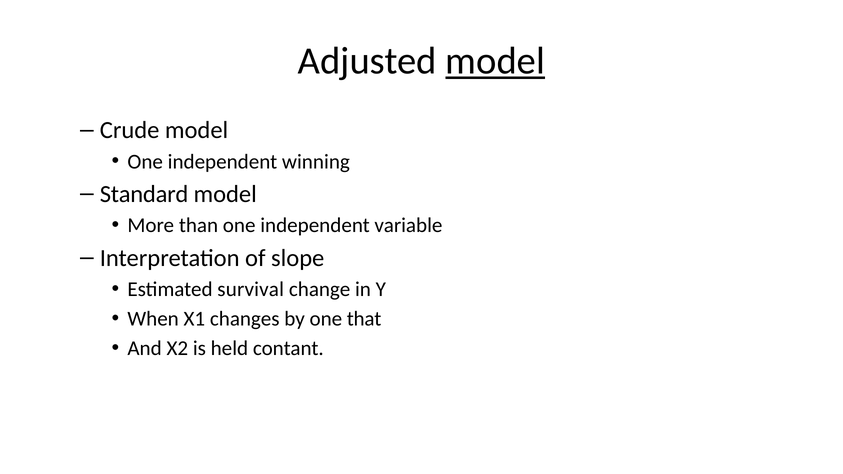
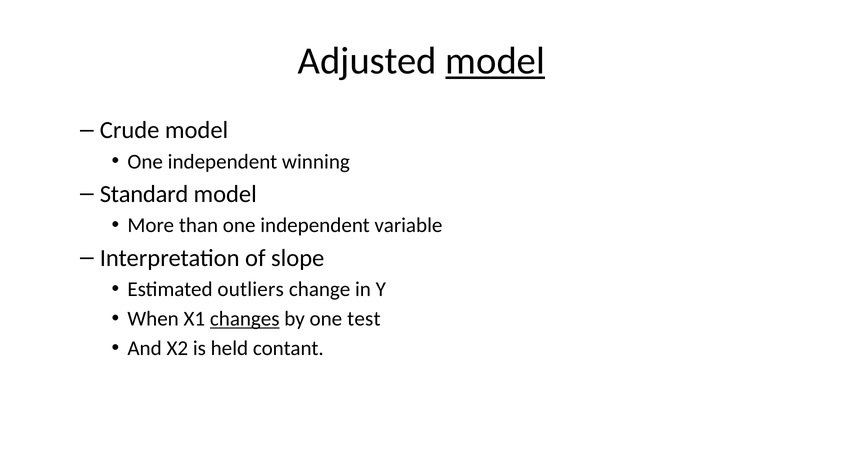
survival: survival -> outliers
changes underline: none -> present
that: that -> test
